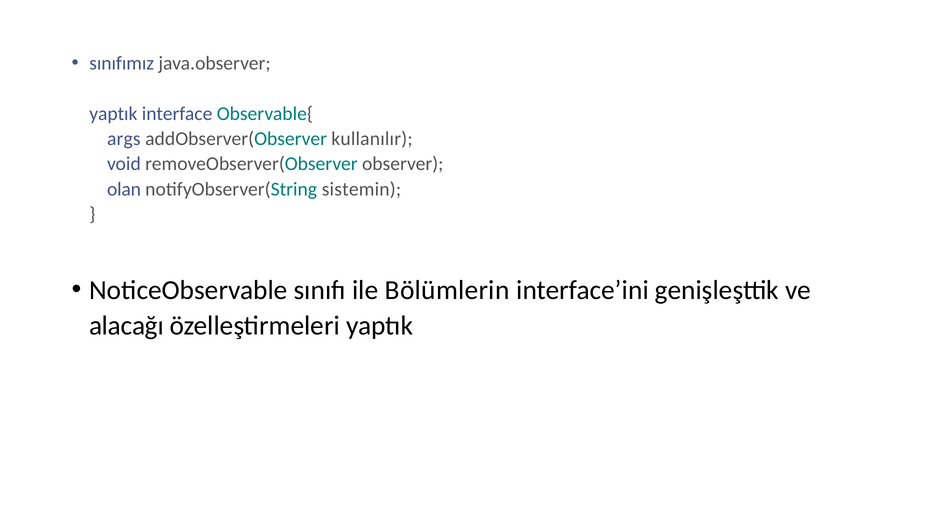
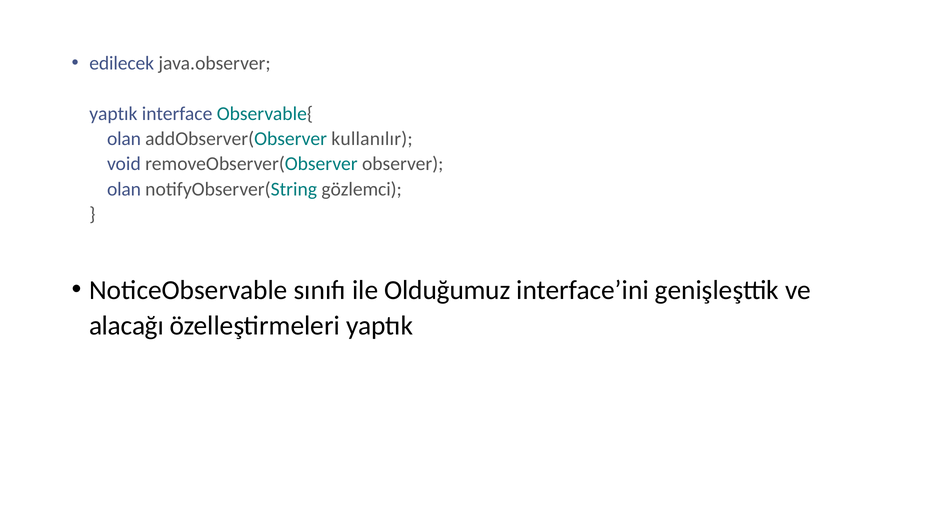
sınıfımız: sınıfımız -> edilecek
args at (124, 139): args -> olan
sistemin: sistemin -> gözlemci
Bölümlerin: Bölümlerin -> Olduğumuz
